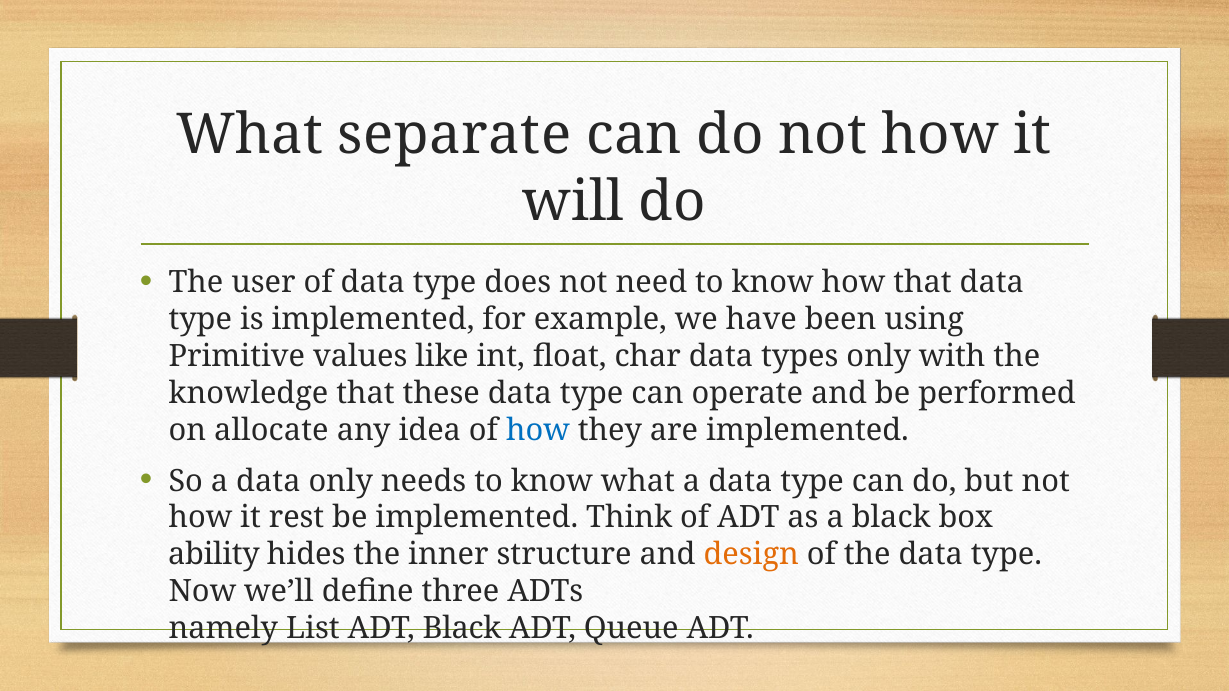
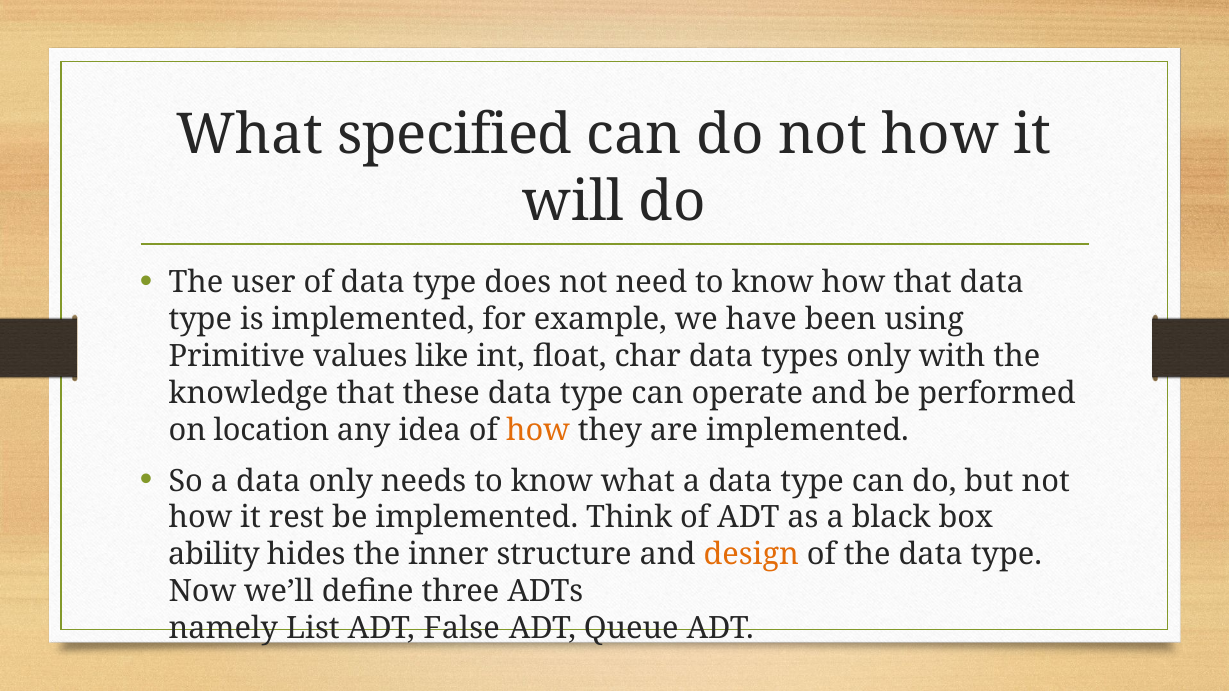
separate: separate -> specified
allocate: allocate -> location
how at (538, 430) colour: blue -> orange
ADT Black: Black -> False
